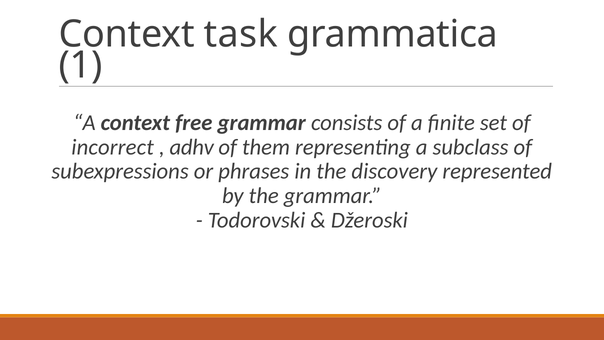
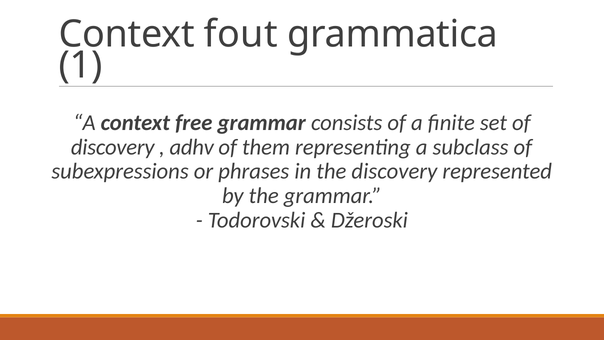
task: task -> fout
incorrect at (113, 147): incorrect -> discovery
